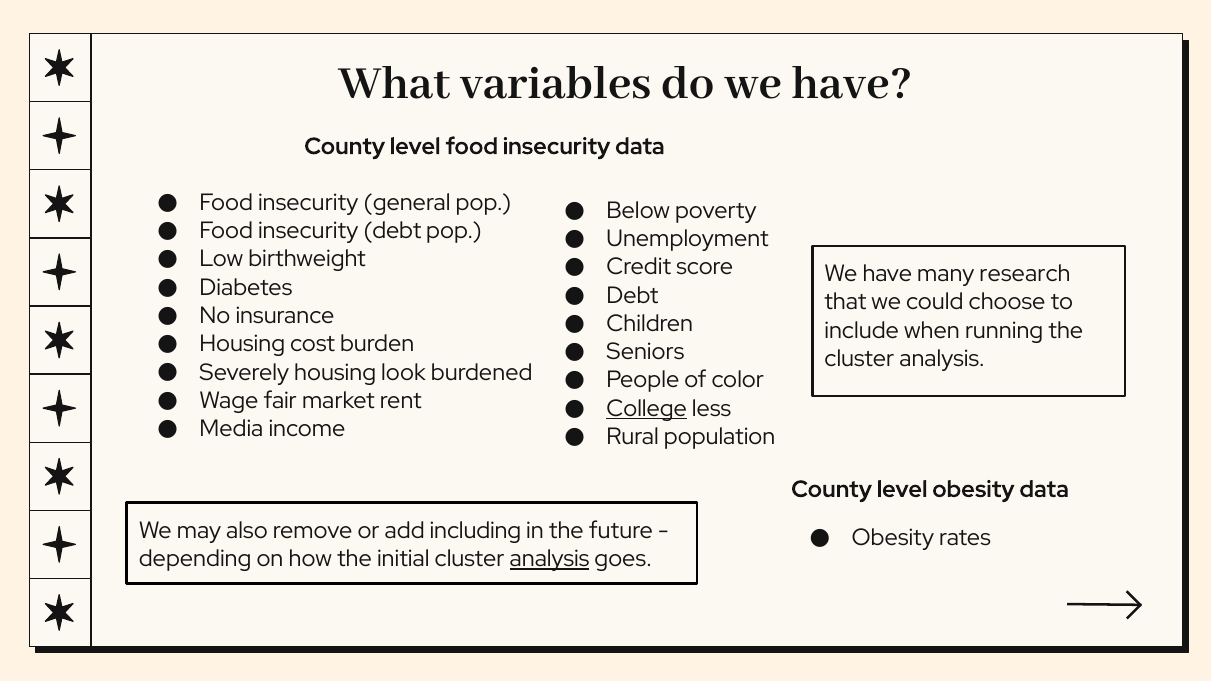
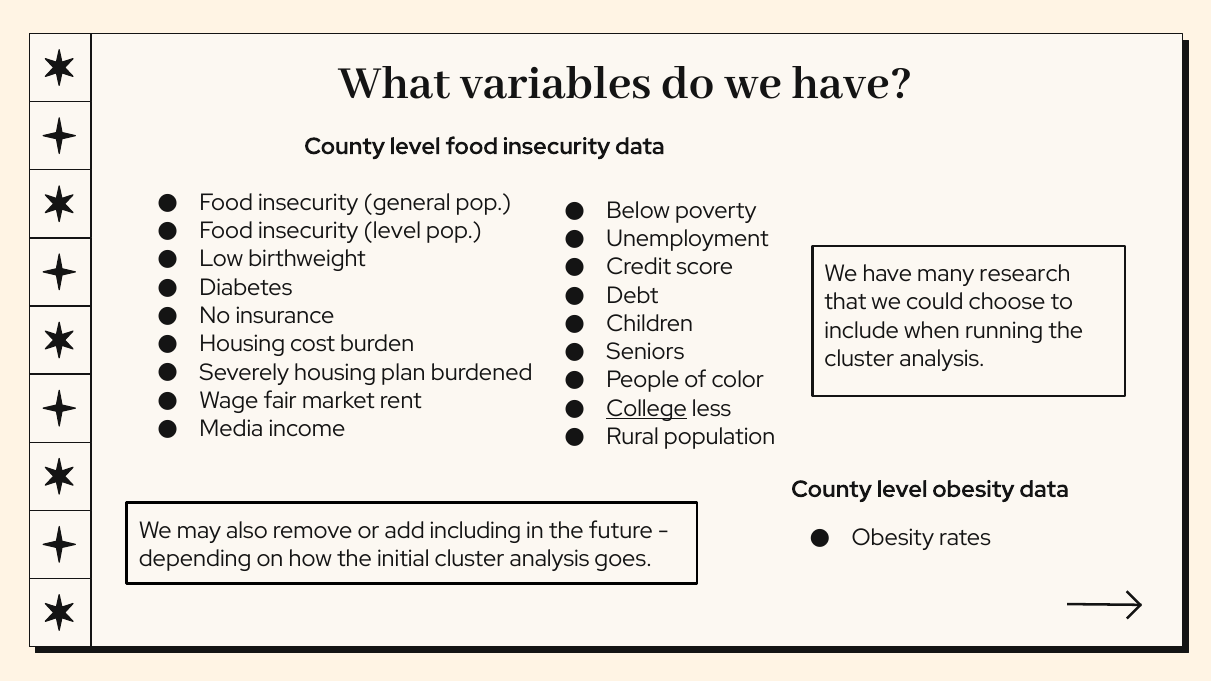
insecurity debt: debt -> level
look: look -> plan
analysis at (550, 559) underline: present -> none
